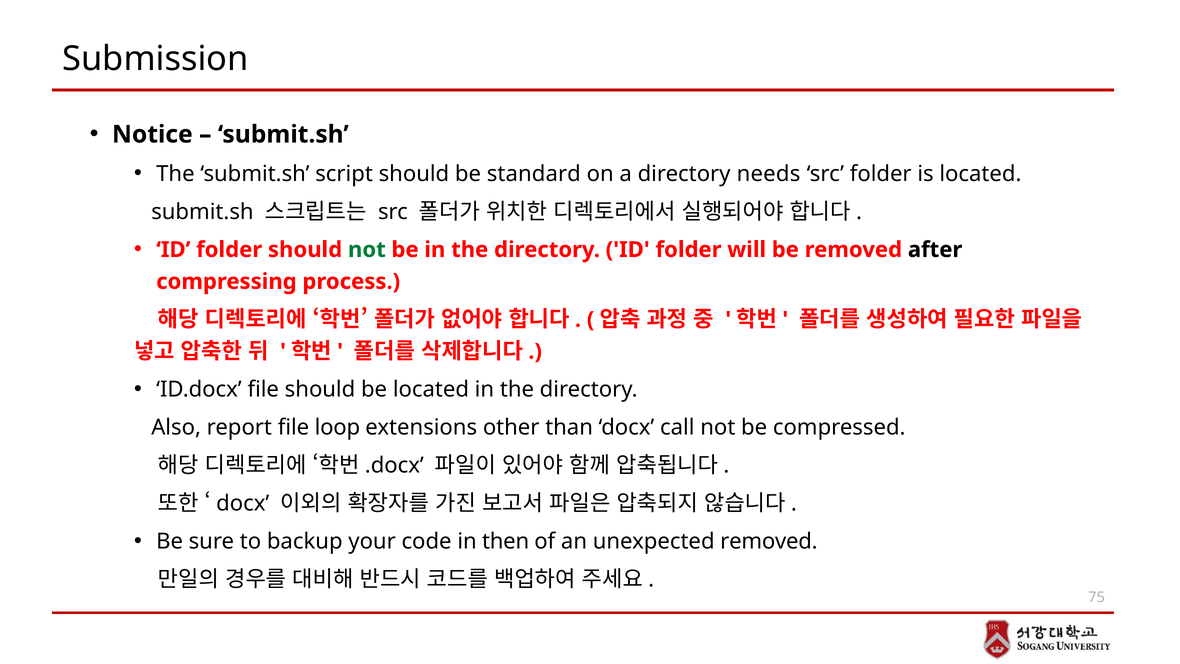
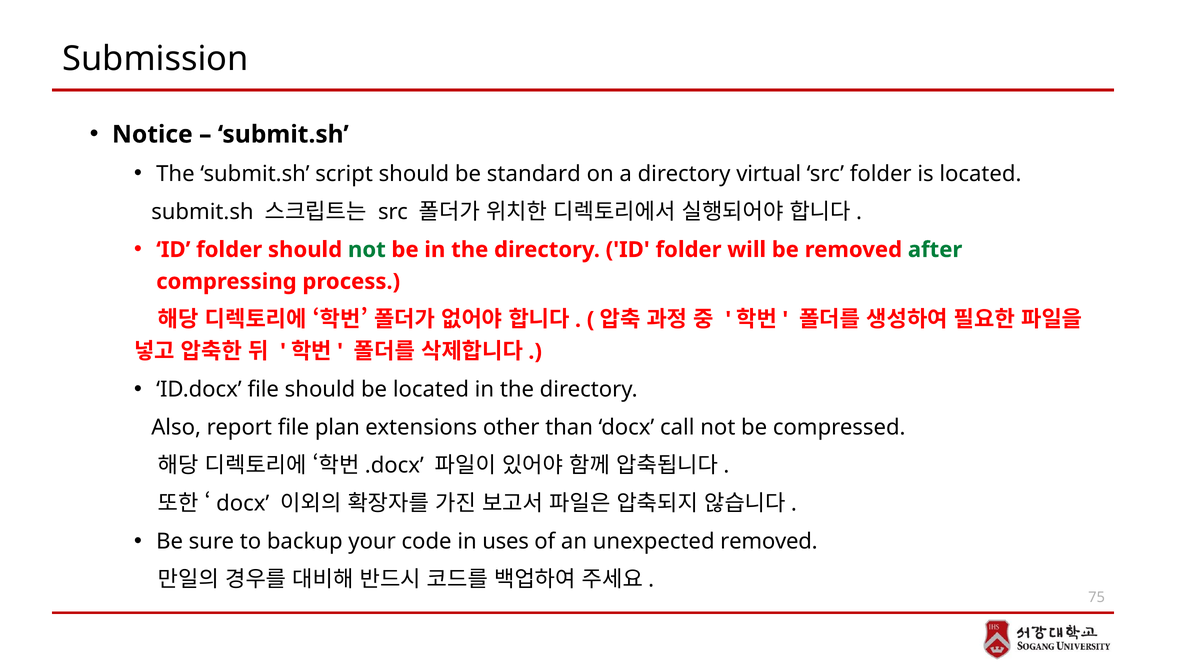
needs: needs -> virtual
after colour: black -> green
loop: loop -> plan
then: then -> uses
